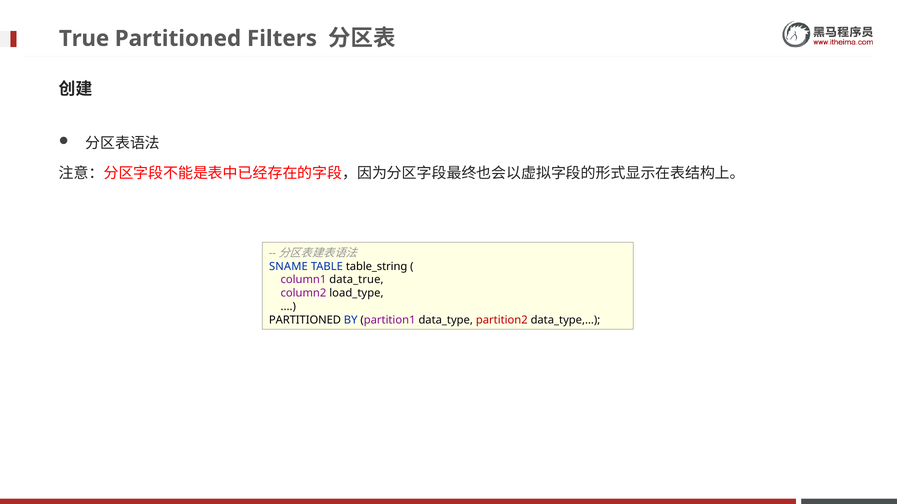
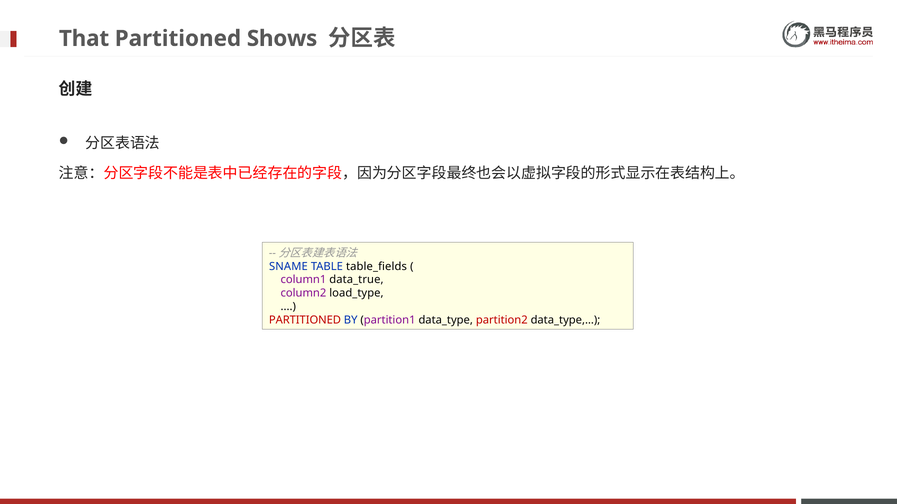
True: True -> That
Filters: Filters -> Shows
table_string: table_string -> table_fields
PARTITIONED at (305, 320) colour: black -> red
